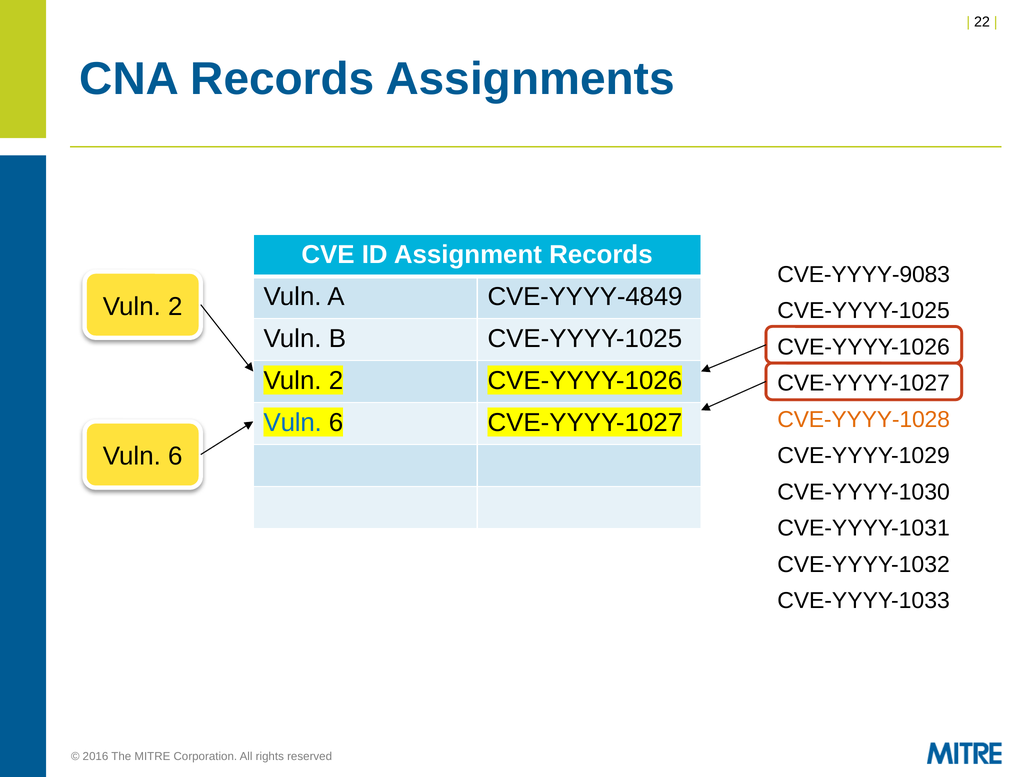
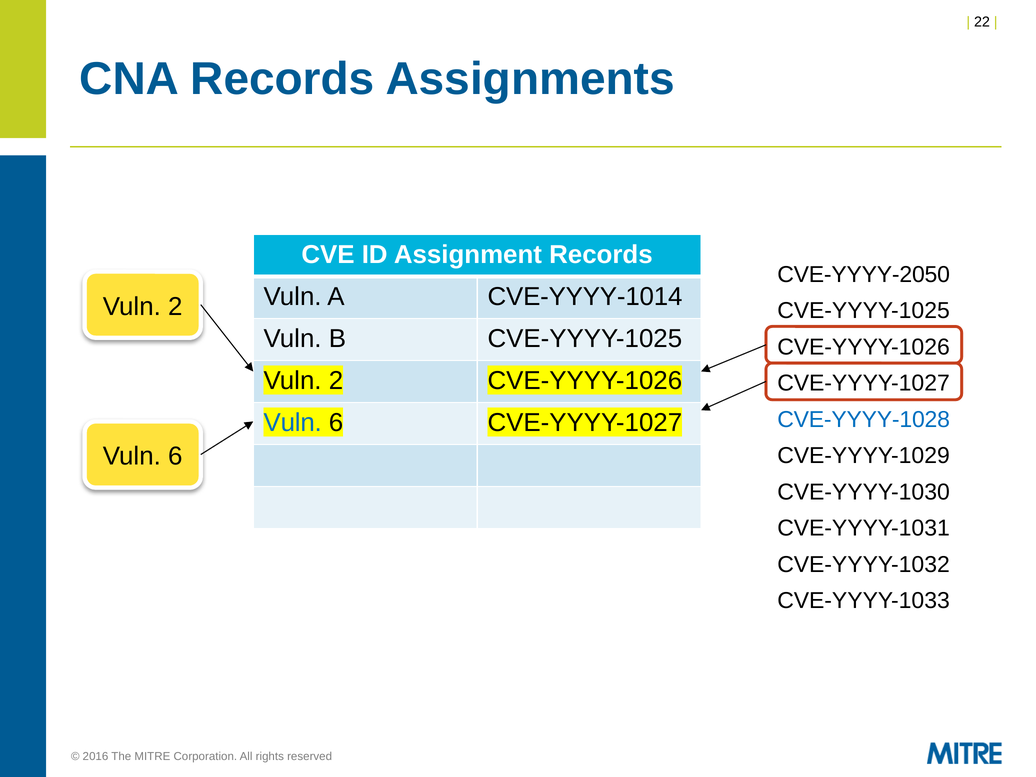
CVE-YYYY-9083: CVE-YYYY-9083 -> CVE-YYYY-2050
CVE-YYYY-4849: CVE-YYYY-4849 -> CVE-YYYY-1014
CVE-YYYY-1028 colour: orange -> blue
